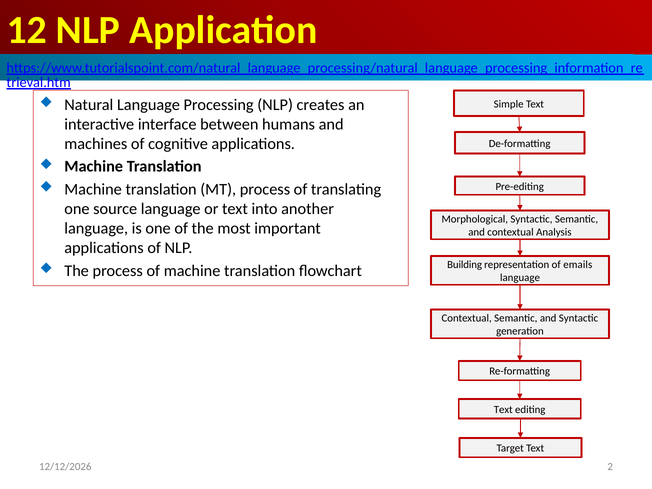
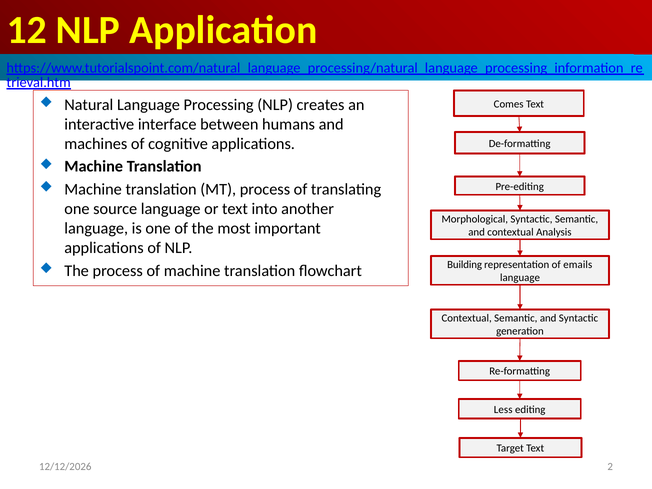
Simple: Simple -> Comes
Text at (503, 410): Text -> Less
